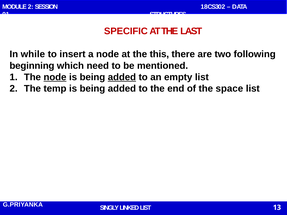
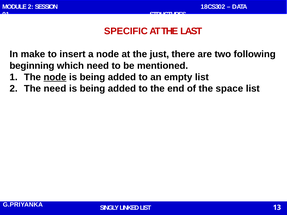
while: while -> make
this: this -> just
added at (122, 77) underline: present -> none
The temp: temp -> need
